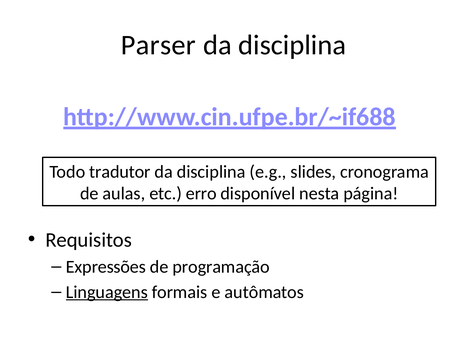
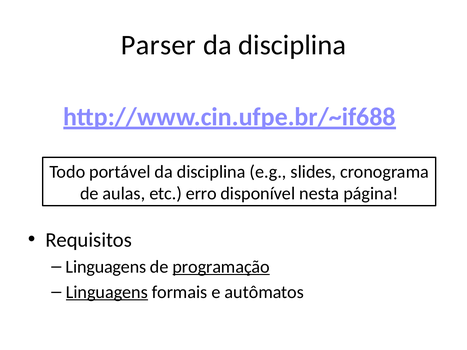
tradutor: tradutor -> portável
Expressões at (106, 267): Expressões -> Linguagens
programação underline: none -> present
